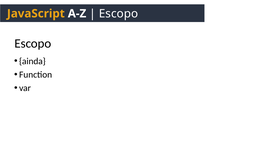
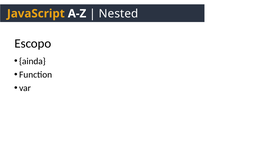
Escopo at (119, 14): Escopo -> Nested
